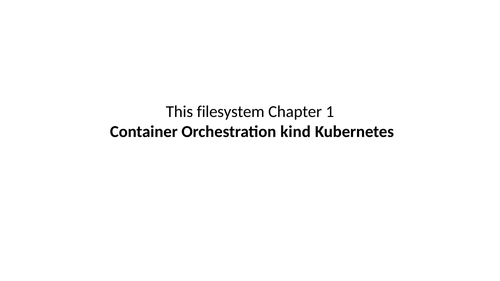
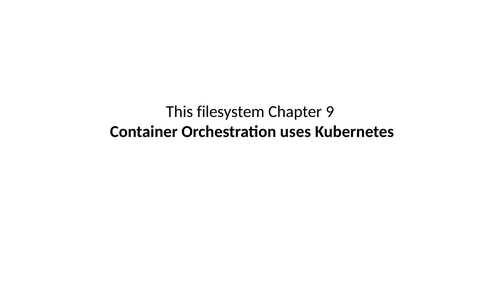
1: 1 -> 9
kind: kind -> uses
